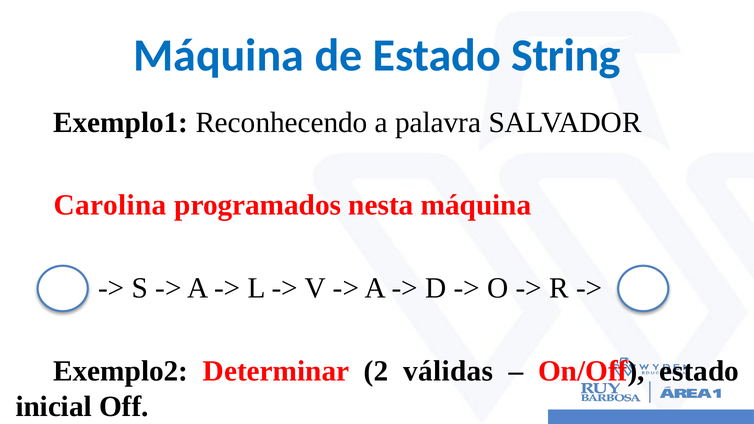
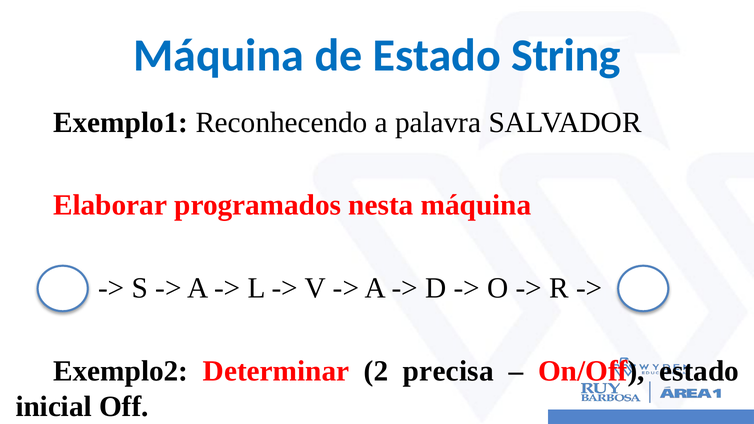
Carolina: Carolina -> Elaborar
válidas: válidas -> precisa
